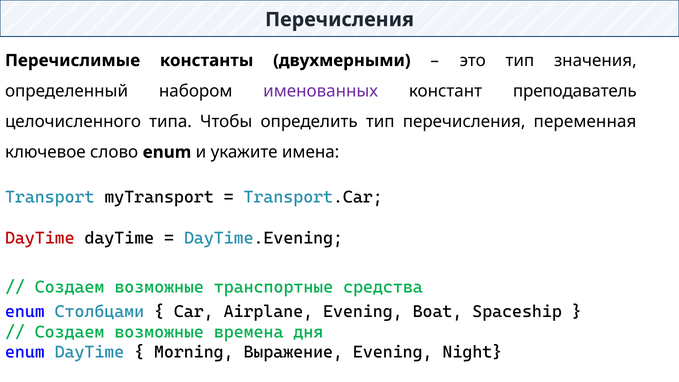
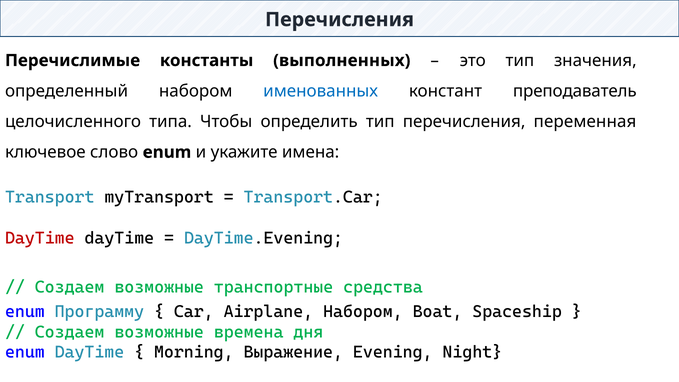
двухмерными: двухмерными -> выполненных
именованных colour: purple -> blue
Столбцами: Столбцами -> Программу
Airplane Evening: Evening -> Набором
